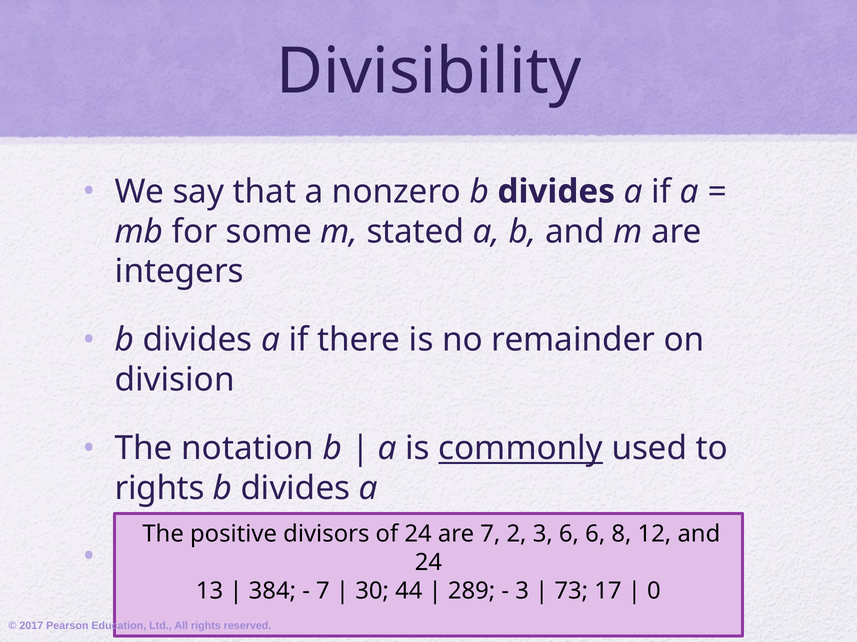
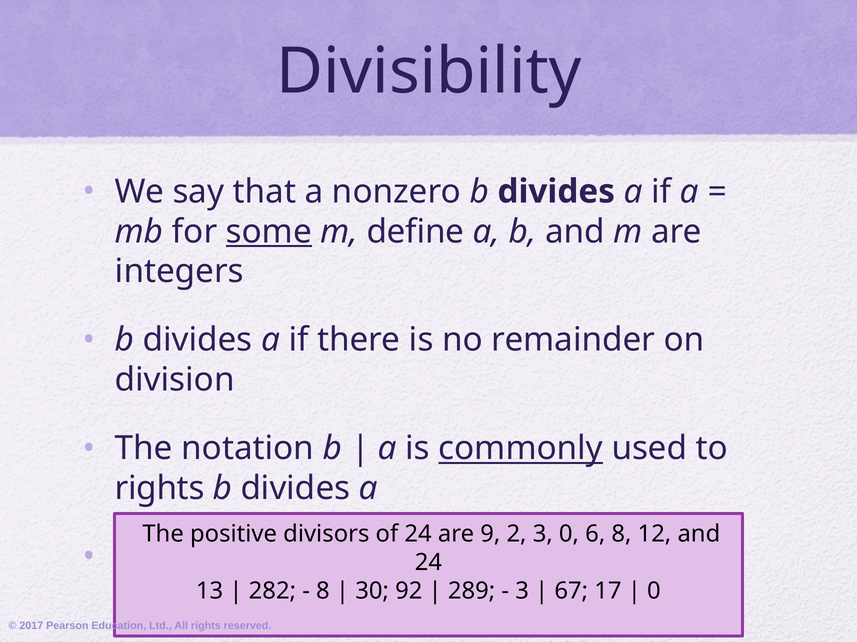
some underline: none -> present
stated: stated -> define
are 7: 7 -> 9
3 6: 6 -> 0
384: 384 -> 282
7 at (323, 591): 7 -> 8
44: 44 -> 92
73: 73 -> 67
